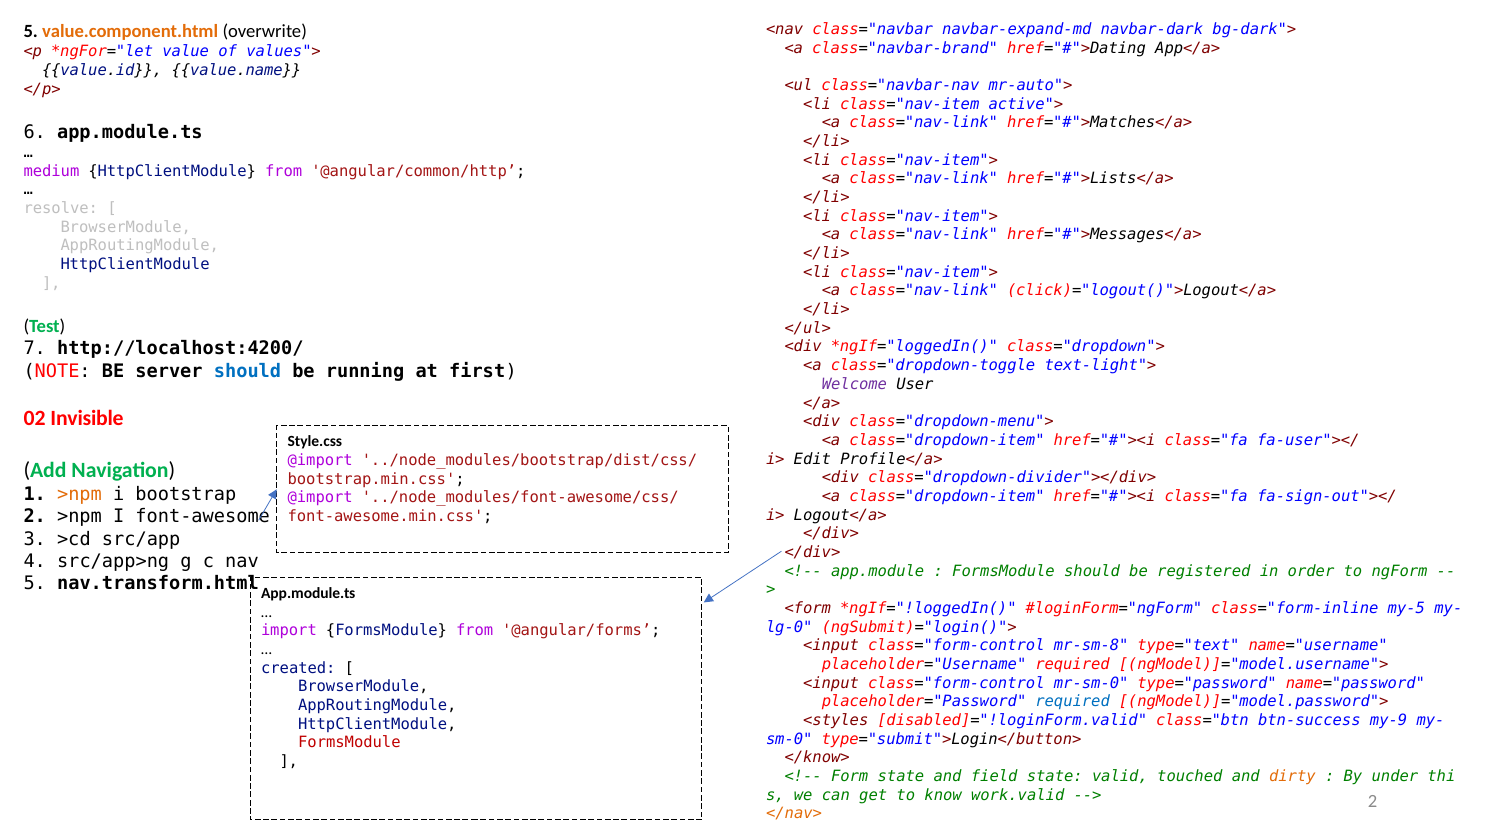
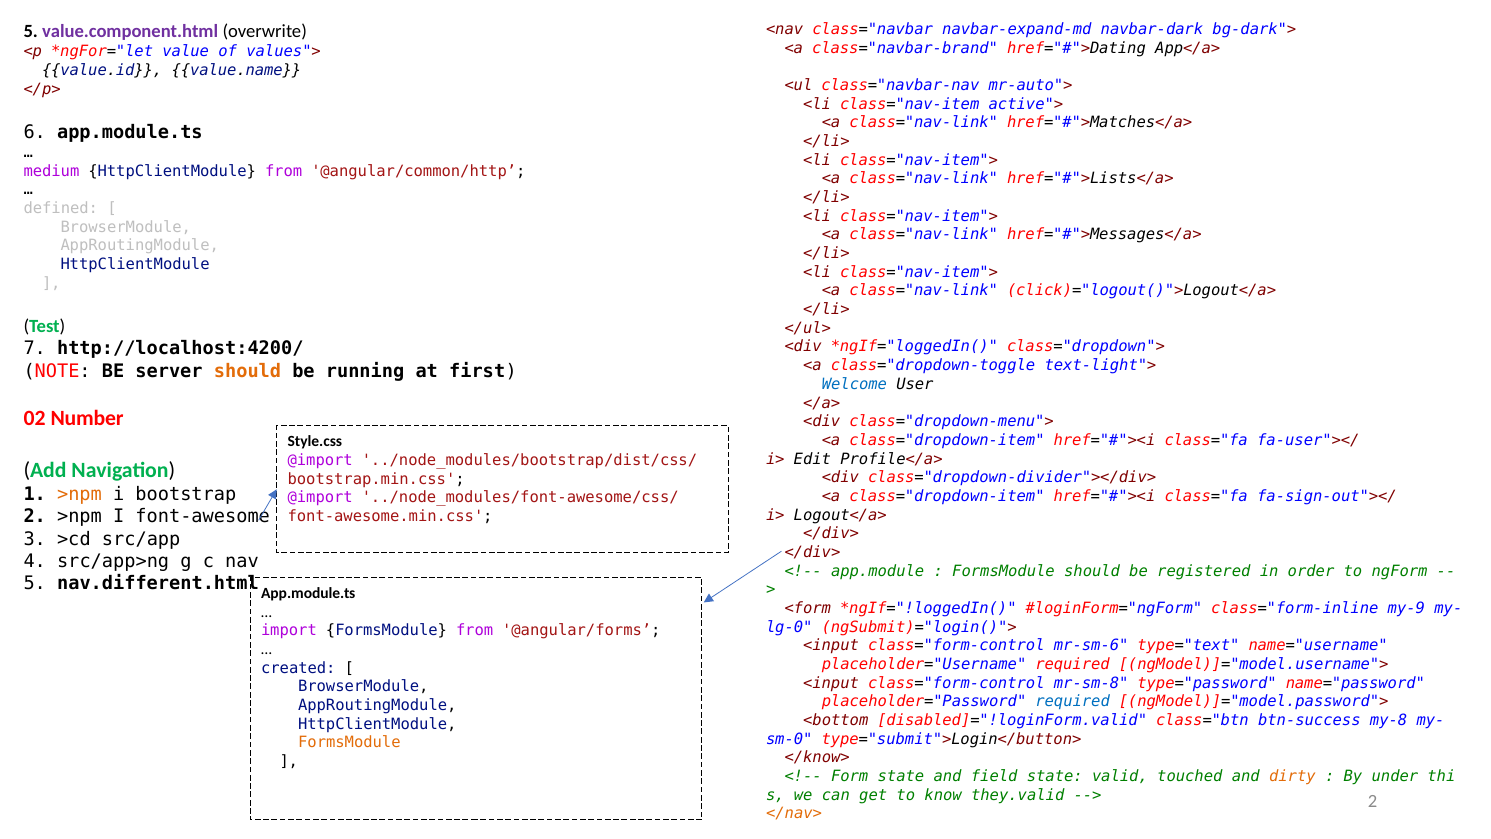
value.component.html colour: orange -> purple
resolve: resolve -> defined
should at (248, 371) colour: blue -> orange
Welcome colour: purple -> blue
Invisible: Invisible -> Number
nav.transform.html: nav.transform.html -> nav.different.html
my-5: my-5 -> my-9
mr-sm-8: mr-sm-8 -> mr-sm-6
mr-sm-0: mr-sm-0 -> mr-sm-8
<styles: <styles -> <bottom
my-9: my-9 -> my-8
FormsModule at (349, 743) colour: red -> orange
work.valid: work.valid -> they.valid
